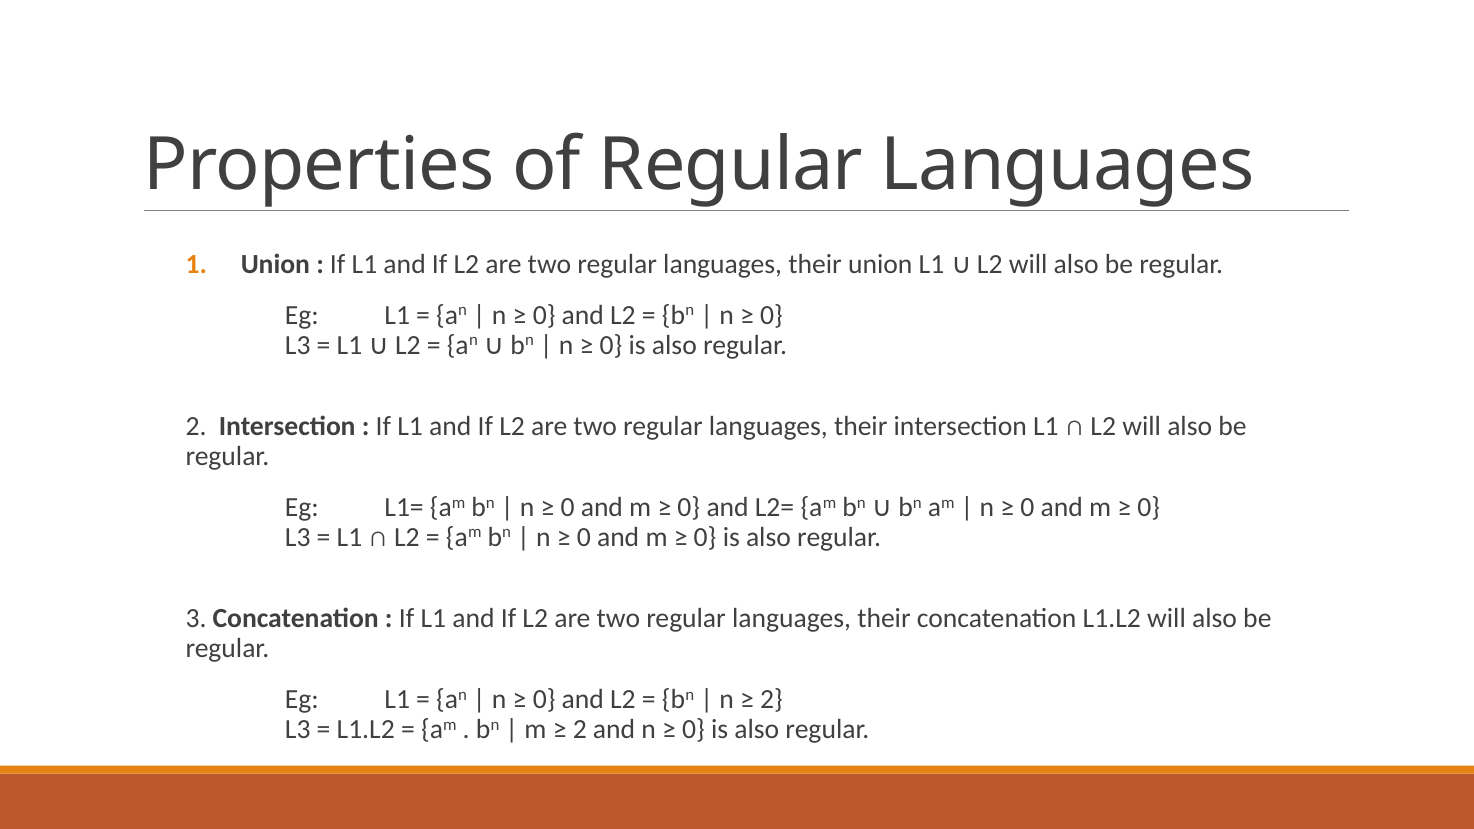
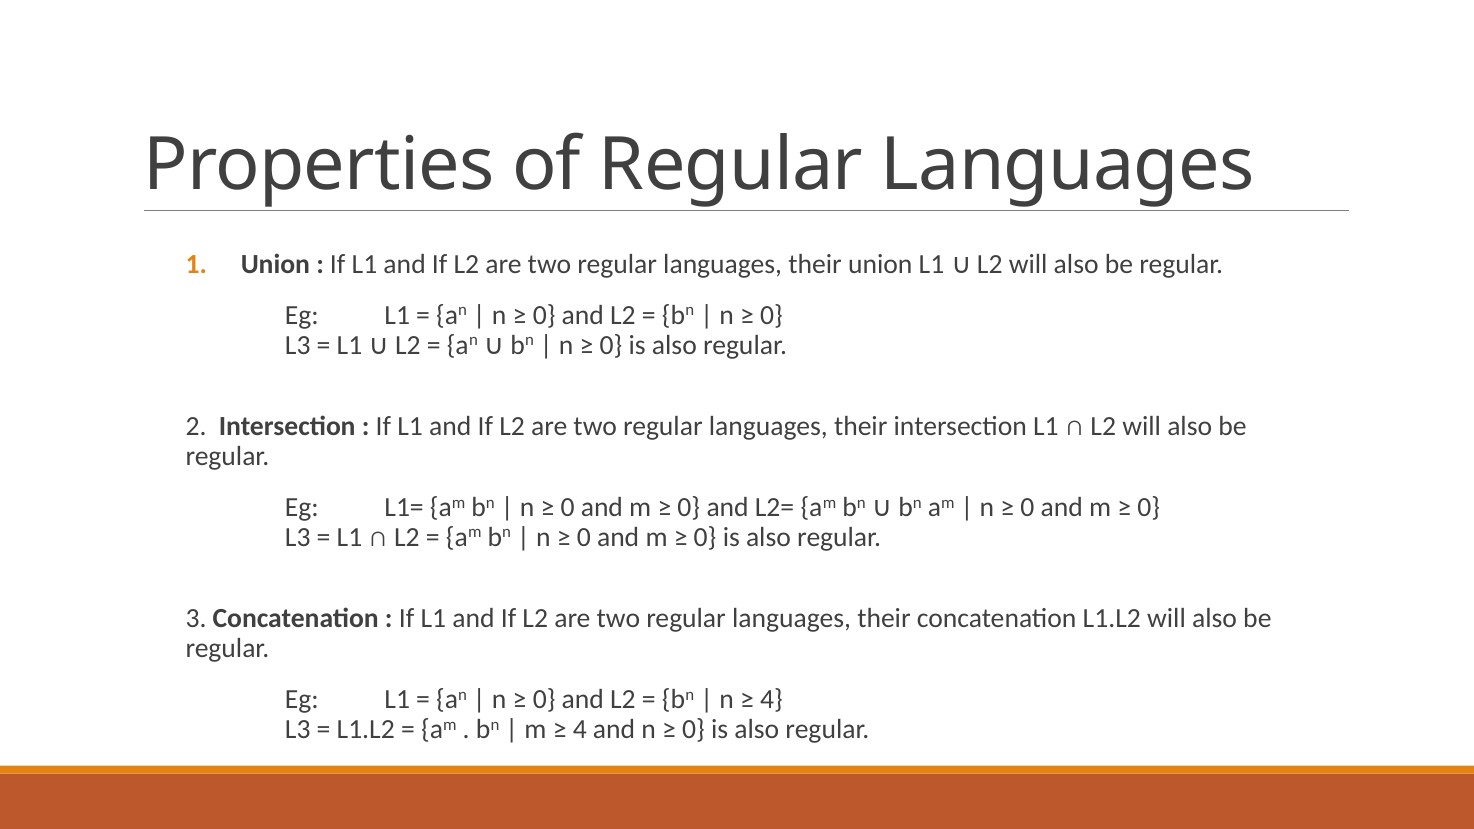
2 at (771, 700): 2 -> 4
2 at (580, 730): 2 -> 4
